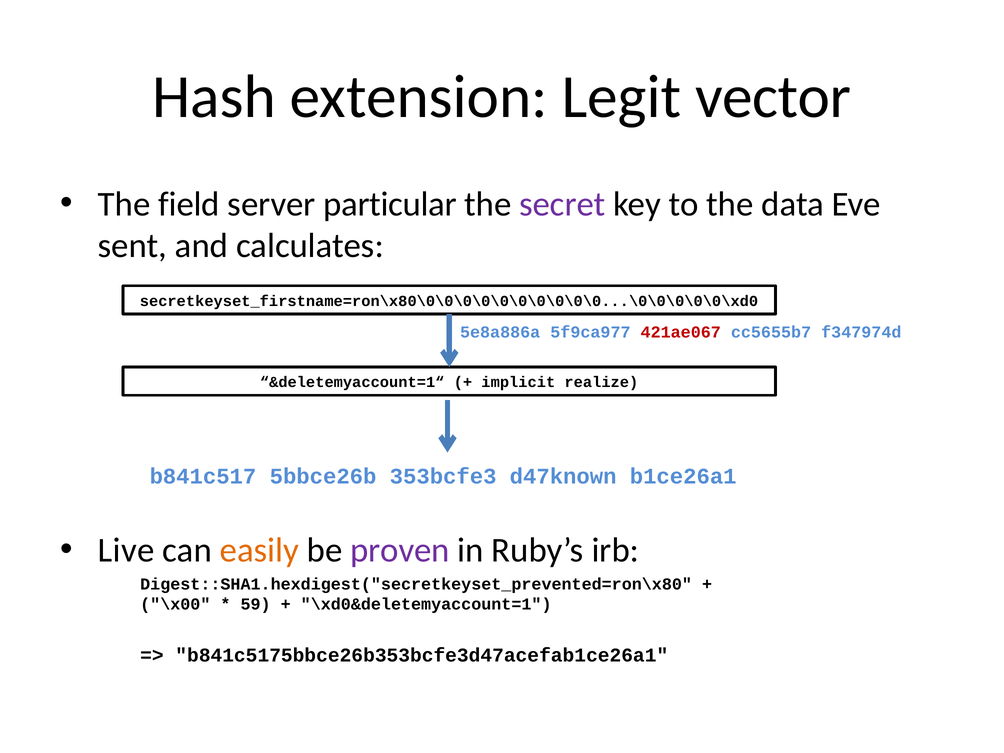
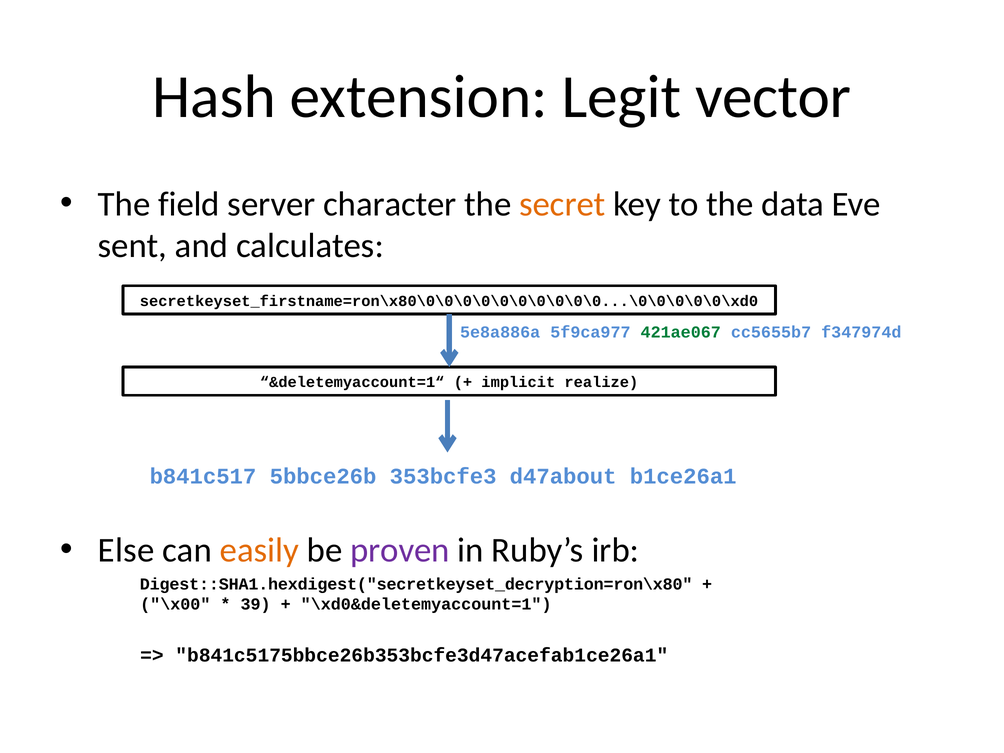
particular: particular -> character
secret colour: purple -> orange
421ae067 colour: red -> green
d47known: d47known -> d47about
Live: Live -> Else
Digest::SHA1.hexdigest("secretkeyset_prevented=ron\x80: Digest::SHA1.hexdigest("secretkeyset_prevented=ron\x80 -> Digest::SHA1.hexdigest("secretkeyset_decryption=ron\x80
59: 59 -> 39
